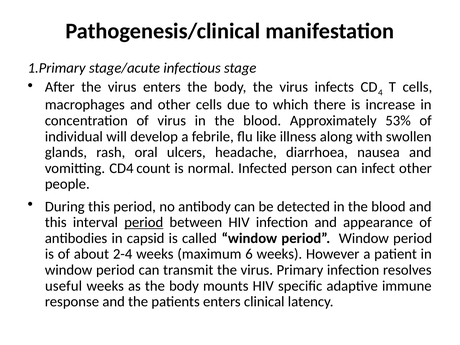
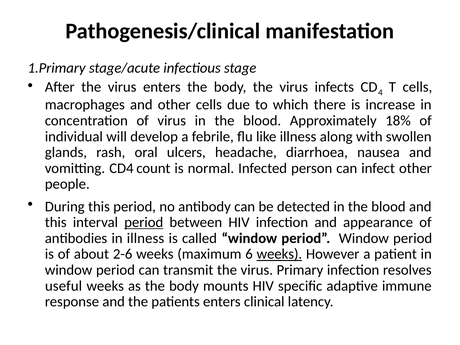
53%: 53% -> 18%
in capsid: capsid -> illness
2-4: 2-4 -> 2-6
weeks at (279, 254) underline: none -> present
